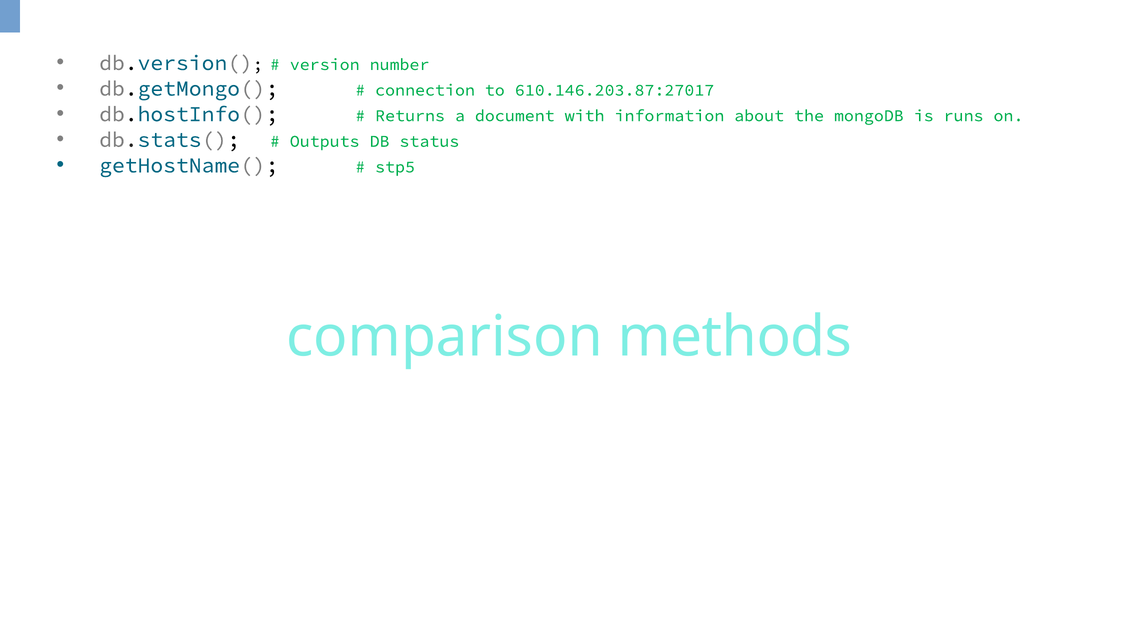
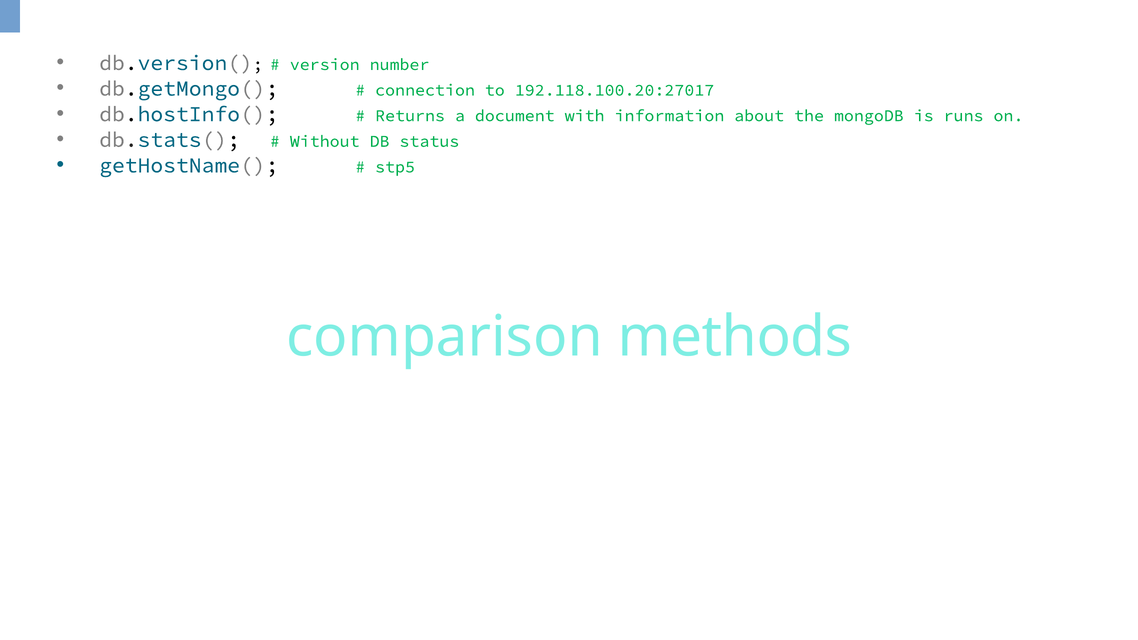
610.146.203.87:27017: 610.146.203.87:27017 -> 192.118.100.20:27017
Outputs: Outputs -> Without
